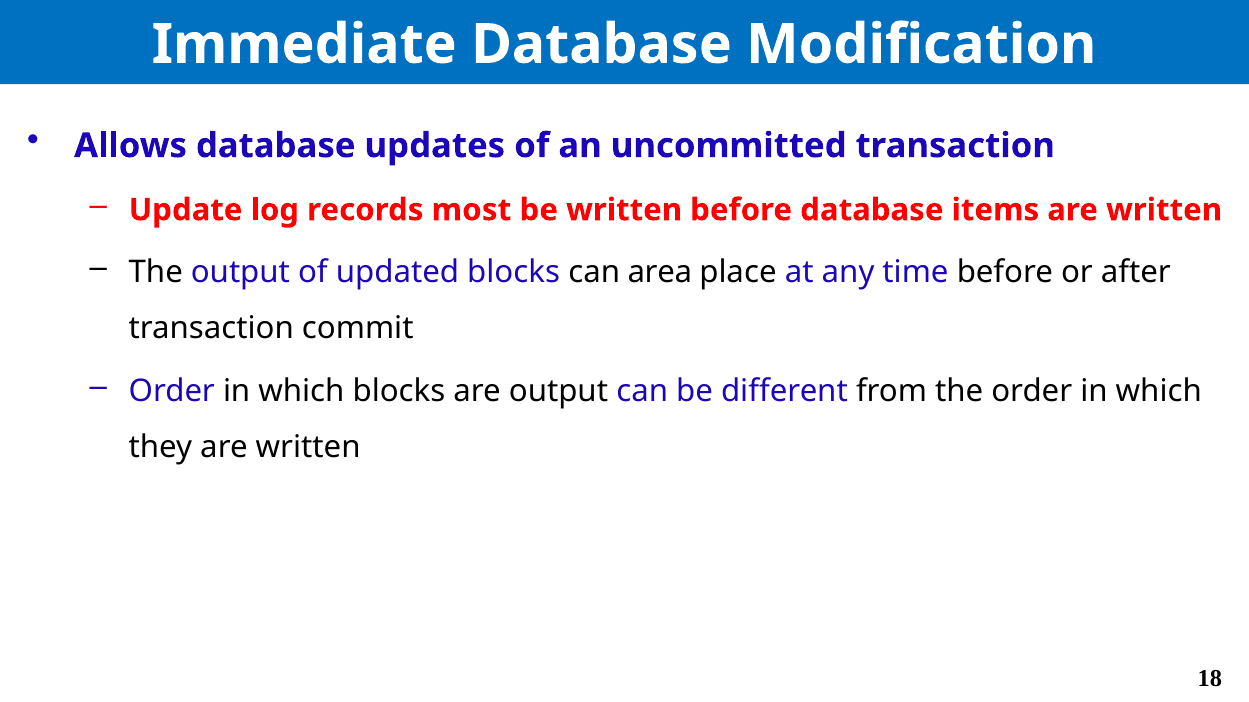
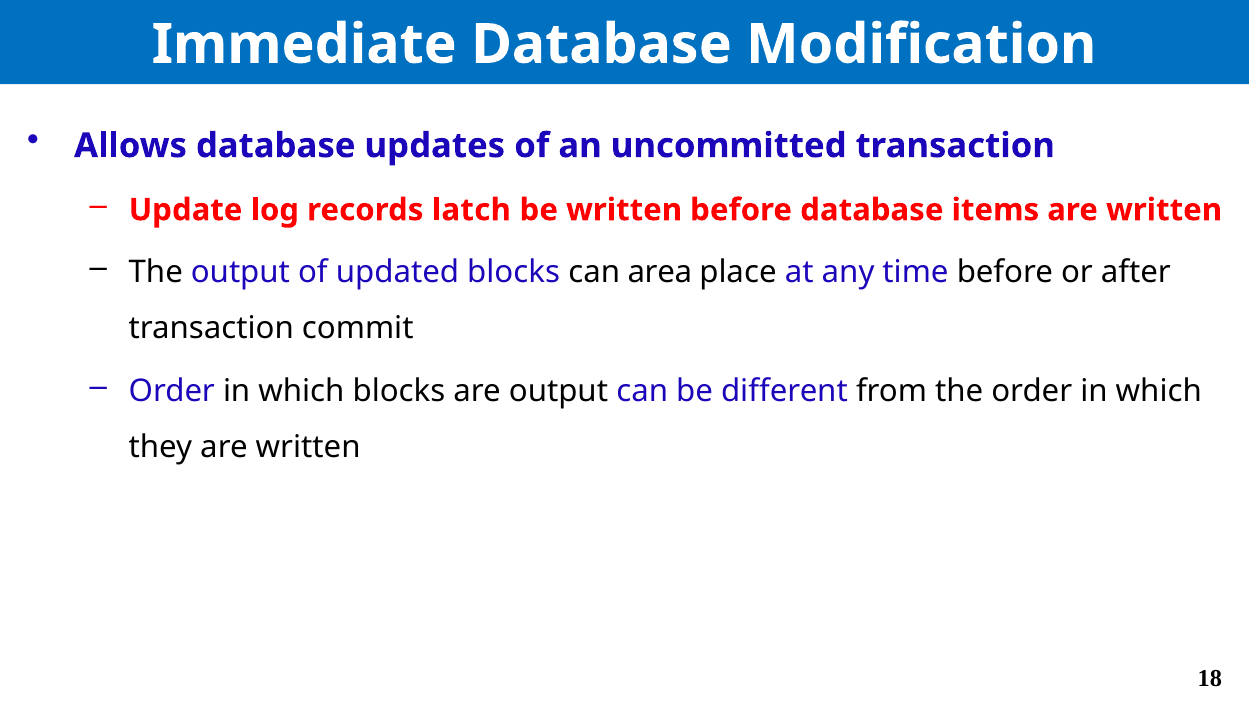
most: most -> latch
